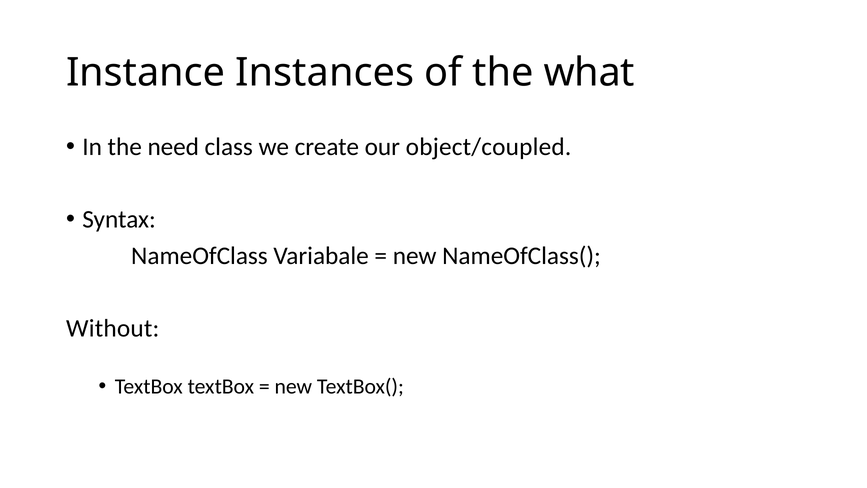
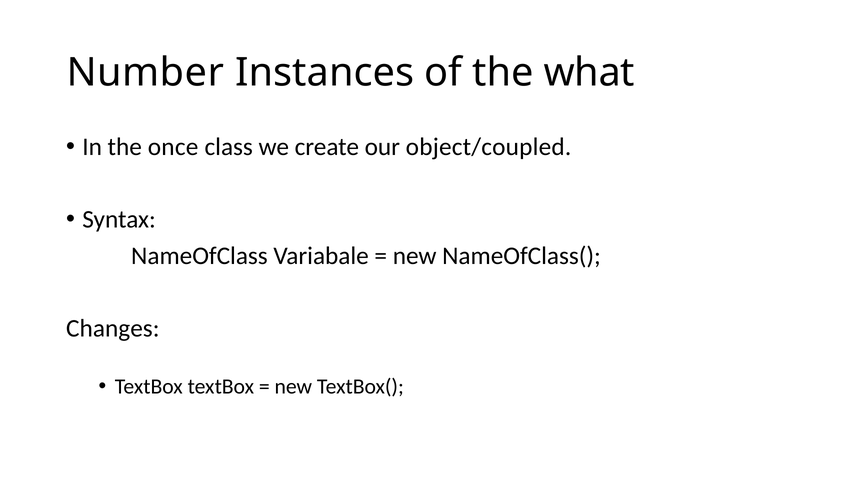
Instance: Instance -> Number
need: need -> once
Without: Without -> Changes
